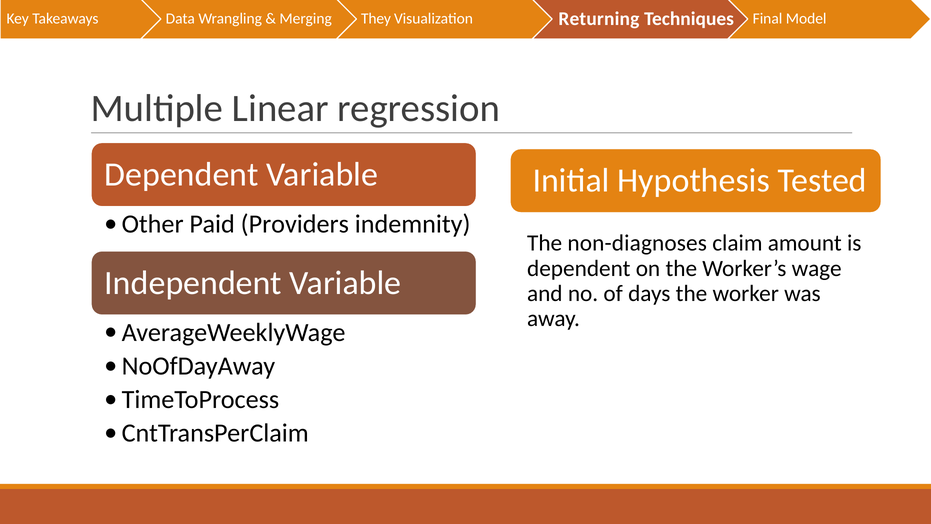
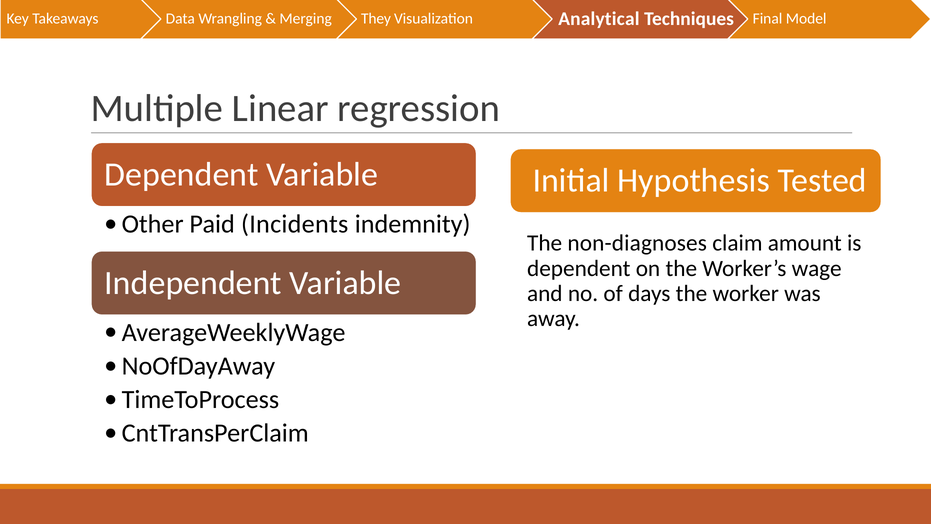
Returning: Returning -> Analytical
Providers: Providers -> Incidents
